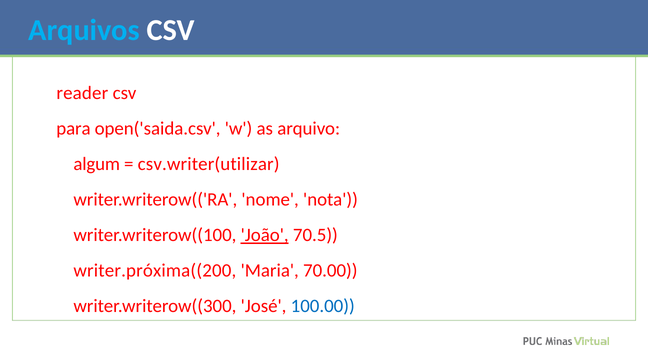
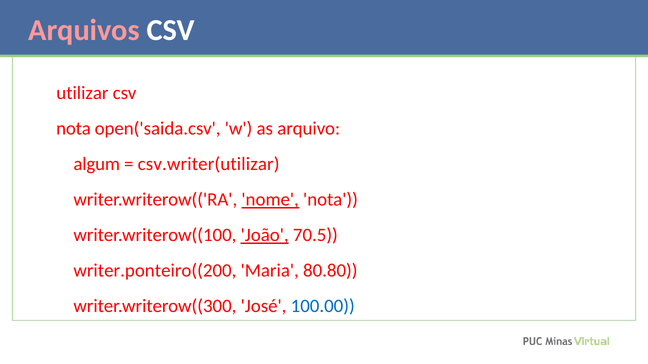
Arquivos colour: light blue -> pink
reader: reader -> utilizar
para at (73, 129): para -> nota
nome underline: none -> present
writer.próxima((200: writer.próxima((200 -> writer.ponteiro((200
70.00: 70.00 -> 80.80
